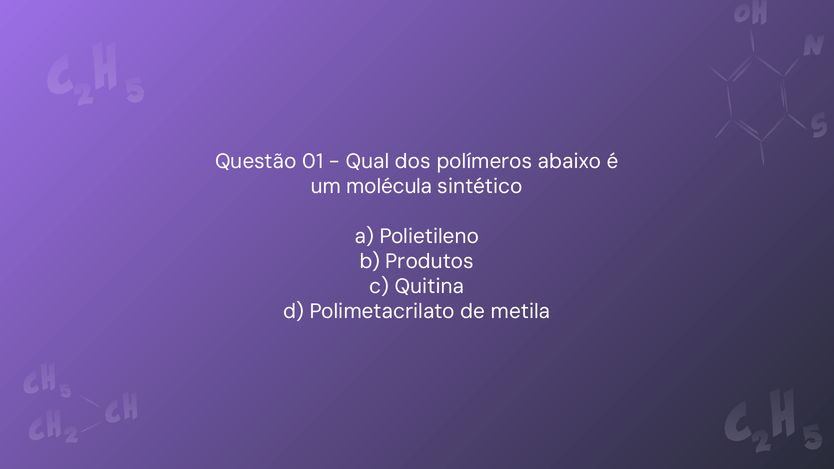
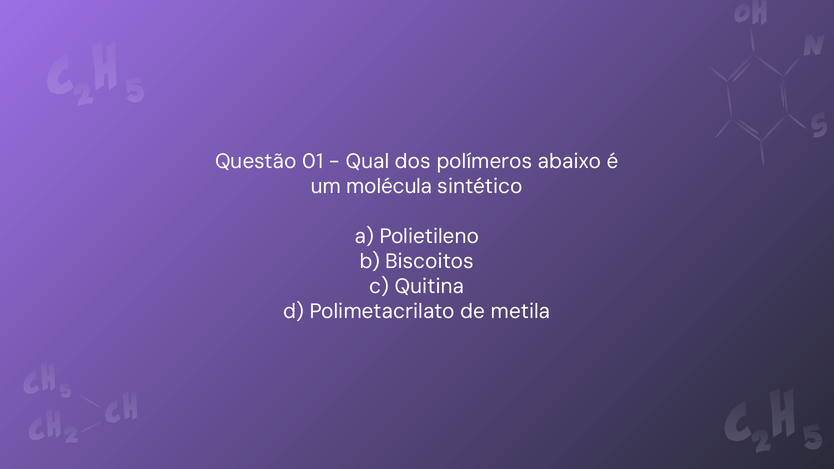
Produtos: Produtos -> Biscoitos
